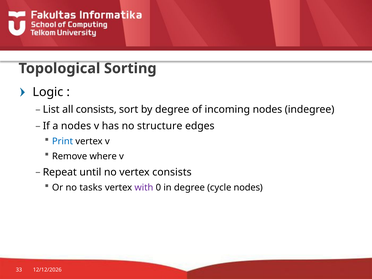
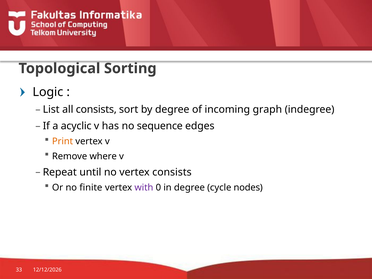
incoming nodes: nodes -> graph
a nodes: nodes -> acyclic
structure: structure -> sequence
Print colour: blue -> orange
tasks: tasks -> finite
